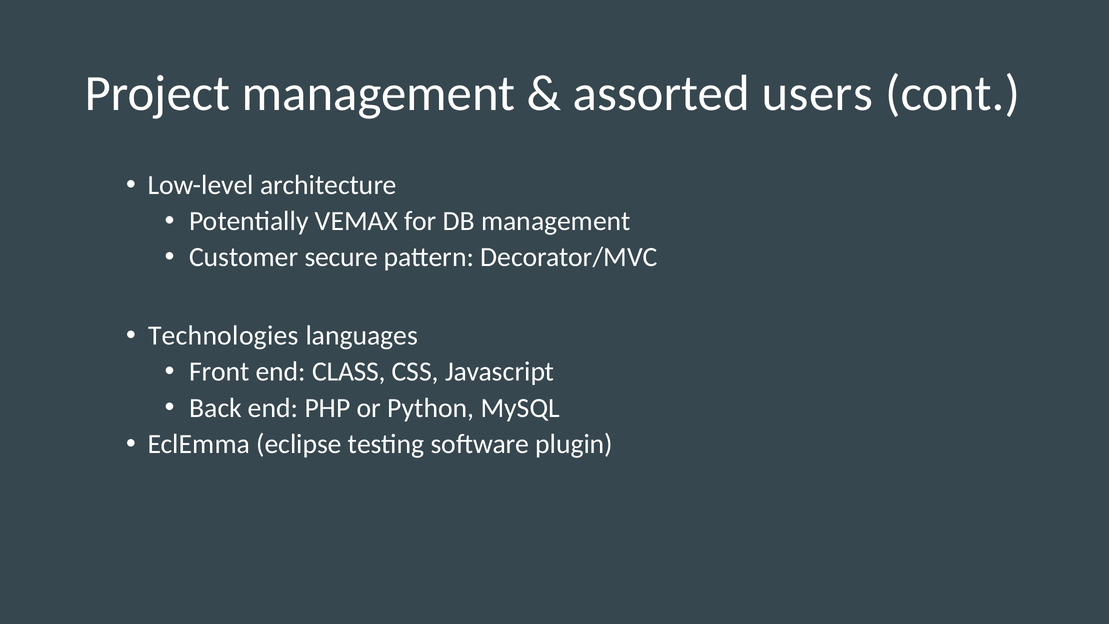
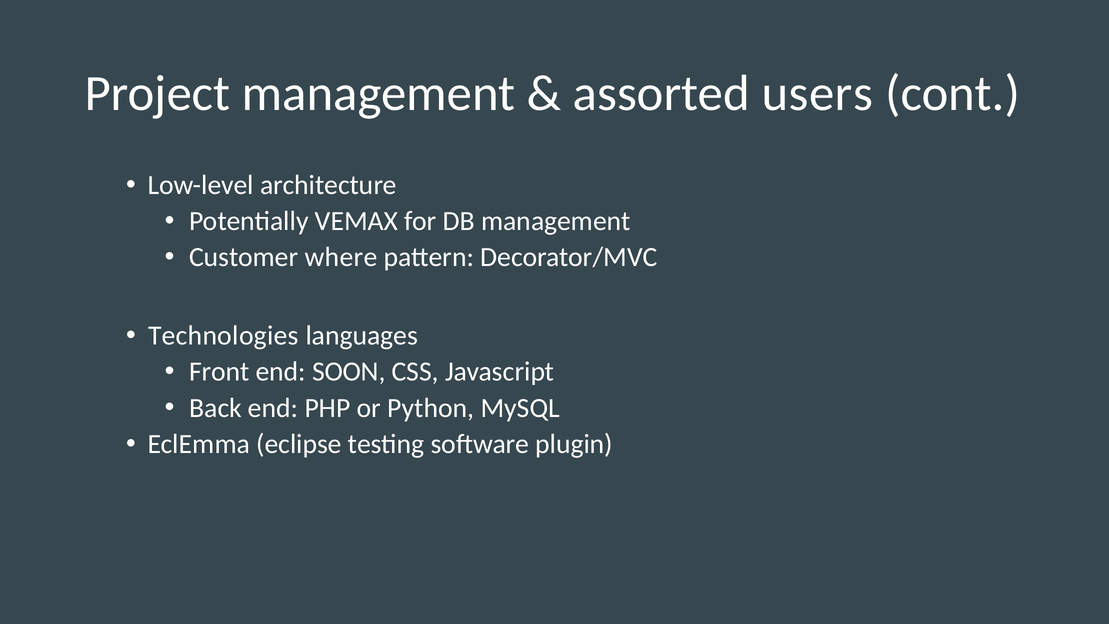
secure: secure -> where
CLASS: CLASS -> SOON
